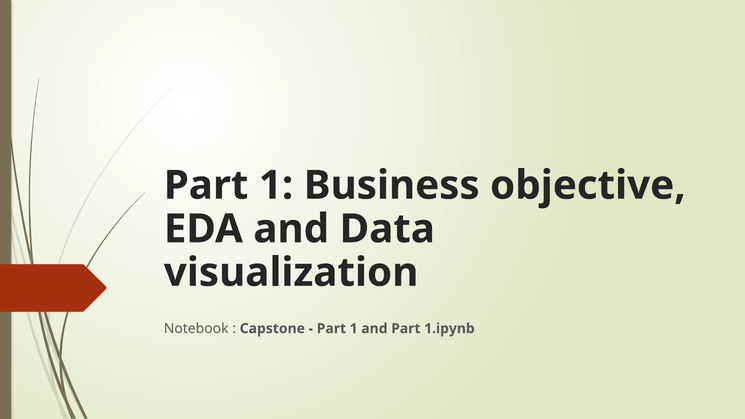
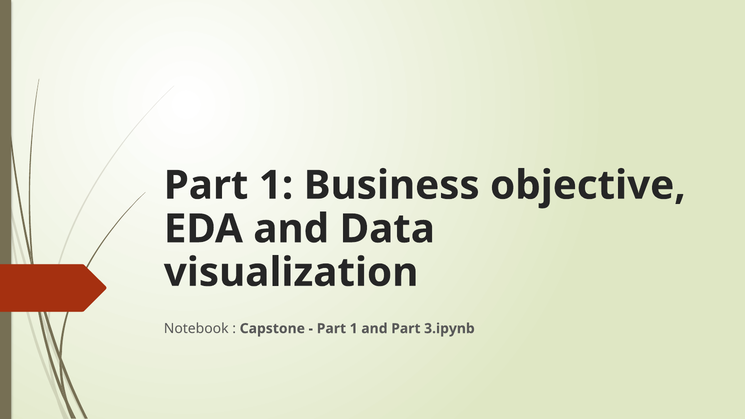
1.ipynb: 1.ipynb -> 3.ipynb
